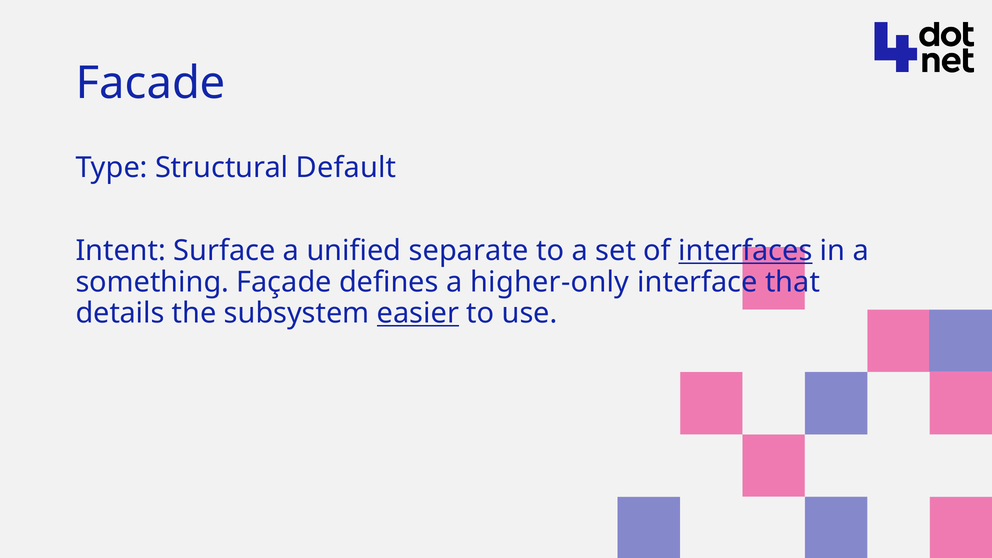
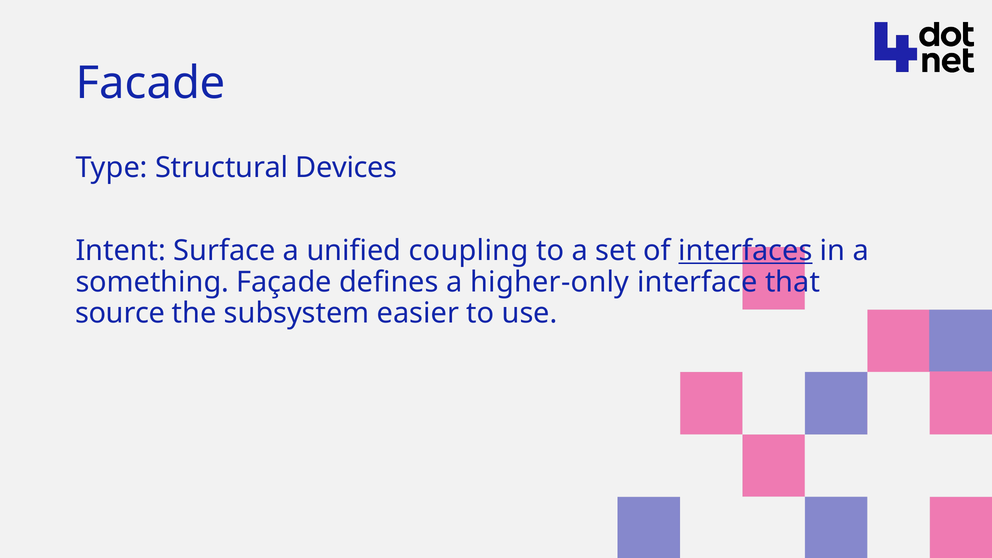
Default: Default -> Devices
separate: separate -> coupling
details: details -> source
easier underline: present -> none
